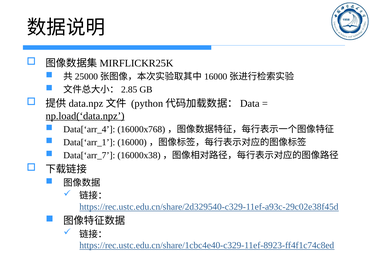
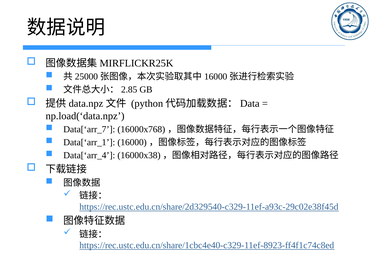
np.load(‘data.npz underline: present -> none
Data[‘arr_4: Data[‘arr_4 -> Data[‘arr_7
Data[‘arr_7: Data[‘arr_7 -> Data[‘arr_4
